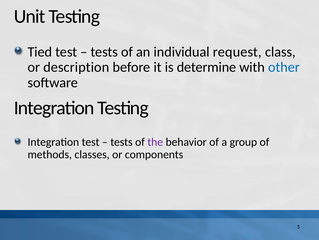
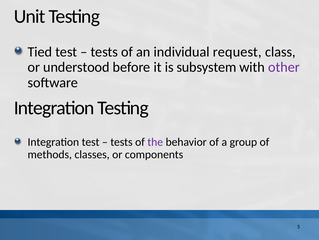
description: description -> understood
determine: determine -> subsystem
other colour: blue -> purple
